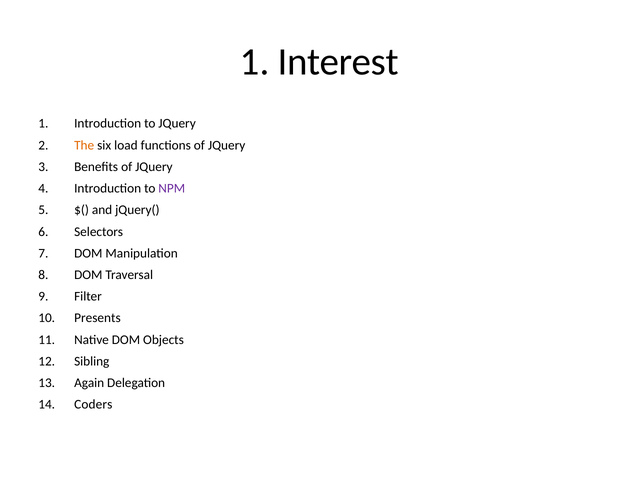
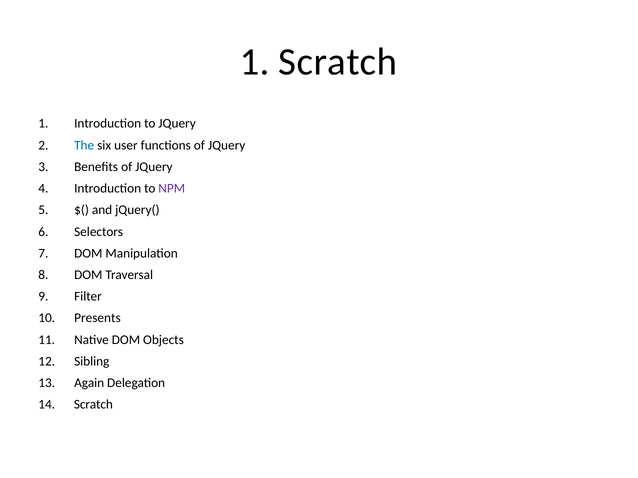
1 Interest: Interest -> Scratch
The colour: orange -> blue
load: load -> user
Coders at (93, 405): Coders -> Scratch
